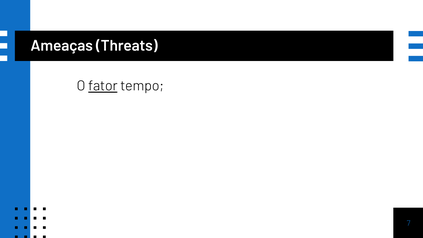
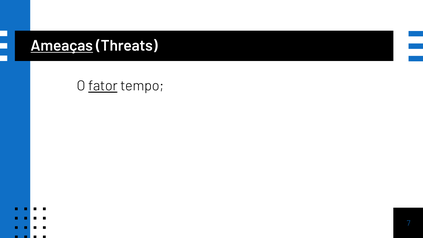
Ameaças underline: none -> present
